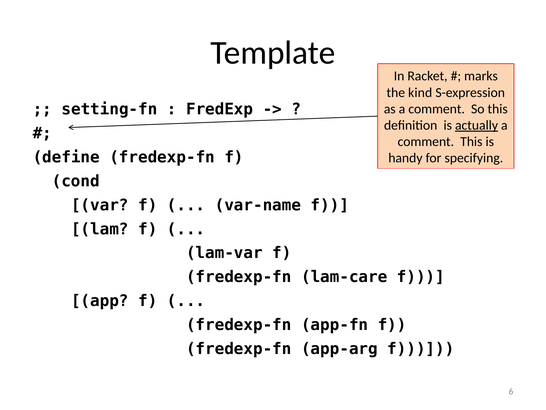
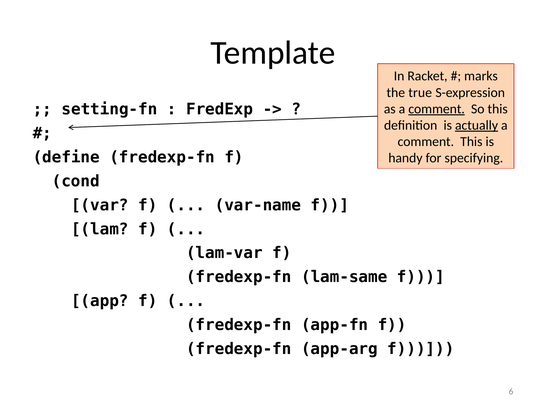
kind: kind -> true
comment at (437, 109) underline: none -> present
lam-care: lam-care -> lam-same
